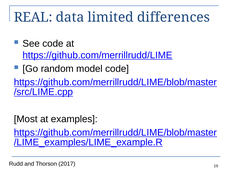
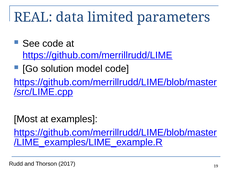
differences: differences -> parameters
random: random -> solution
